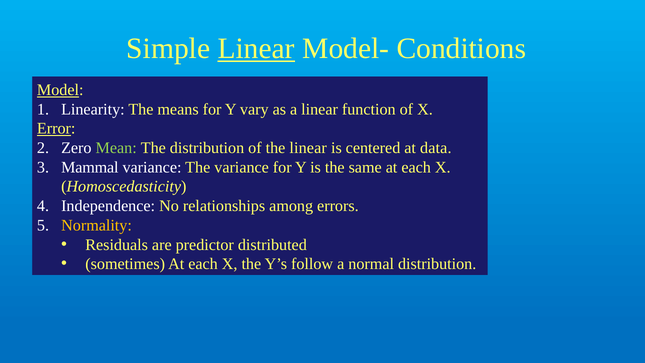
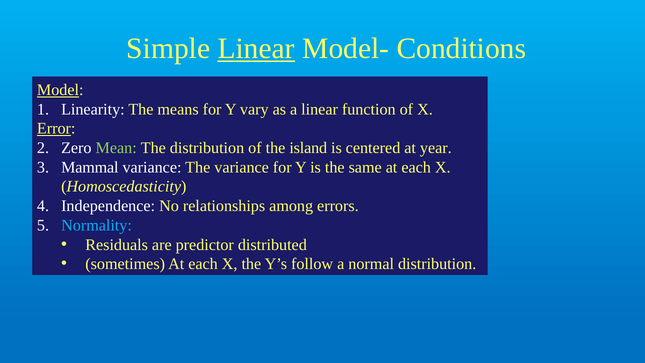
the linear: linear -> island
data: data -> year
Normality colour: yellow -> light blue
